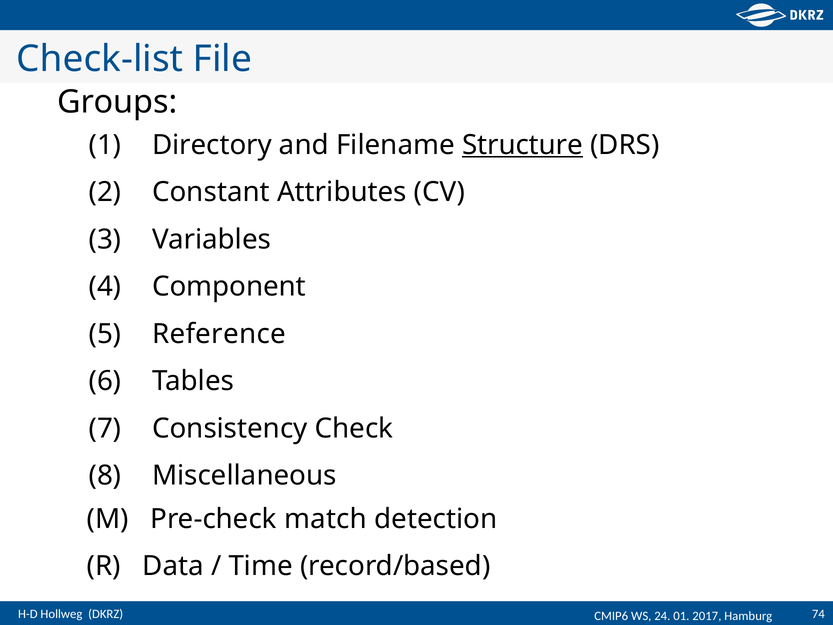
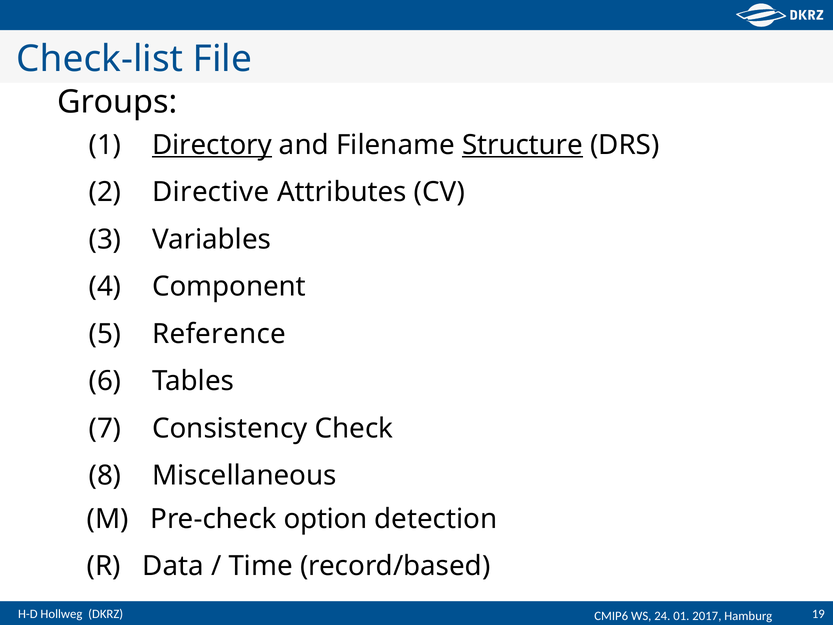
Directory underline: none -> present
Constant: Constant -> Directive
match: match -> option
74: 74 -> 19
